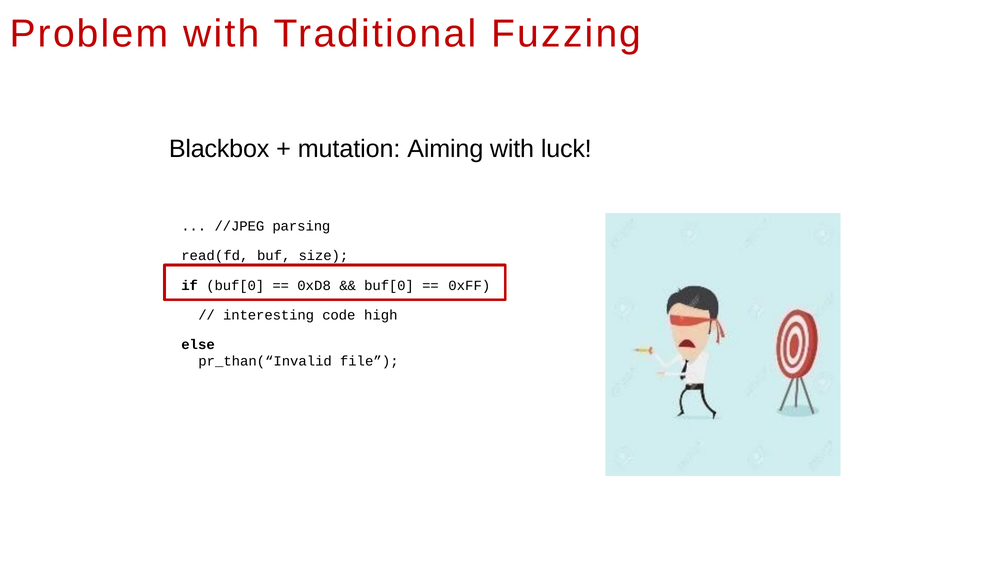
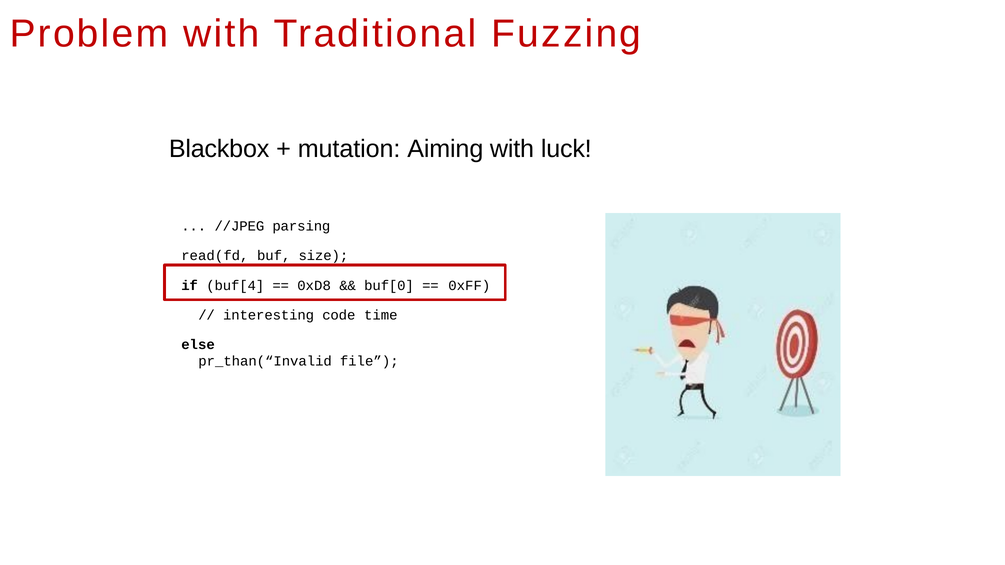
if buf[0: buf[0 -> buf[4
high: high -> time
